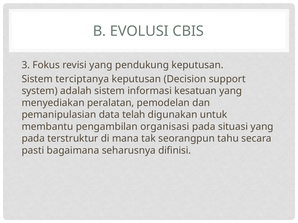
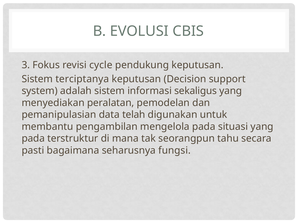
revisi yang: yang -> cycle
kesatuan: kesatuan -> sekaligus
organisasi: organisasi -> mengelola
difinisi: difinisi -> fungsi
